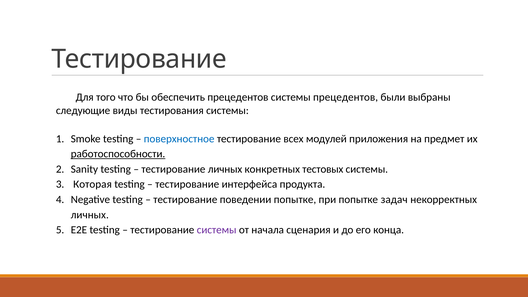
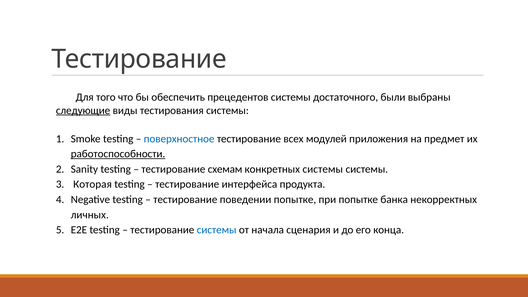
системы прецедентов: прецедентов -> достаточного
следующие underline: none -> present
тестирование личных: личных -> схемам
конкретных тестовых: тестовых -> системы
задач: задач -> банка
системы at (217, 230) colour: purple -> blue
